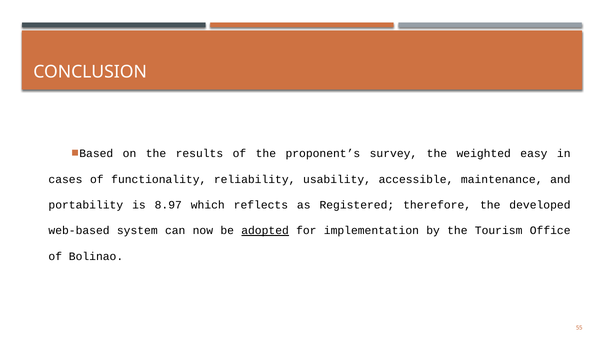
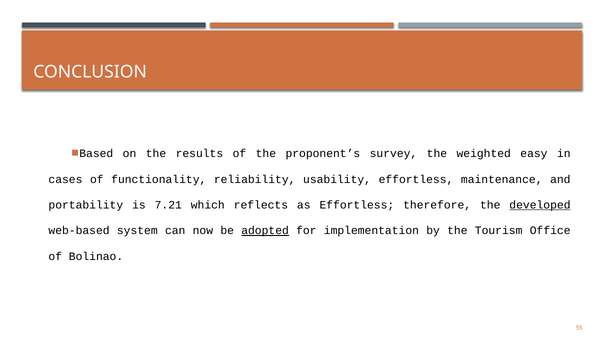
usability accessible: accessible -> effortless
8.97: 8.97 -> 7.21
as Registered: Registered -> Effortless
developed underline: none -> present
